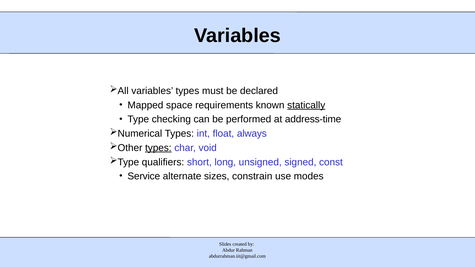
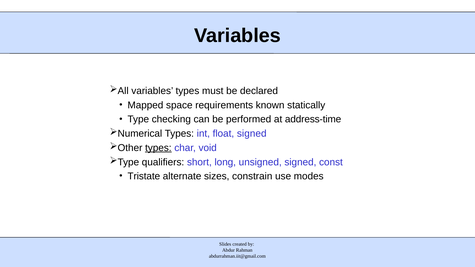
statically underline: present -> none
float always: always -> signed
Service: Service -> Tristate
